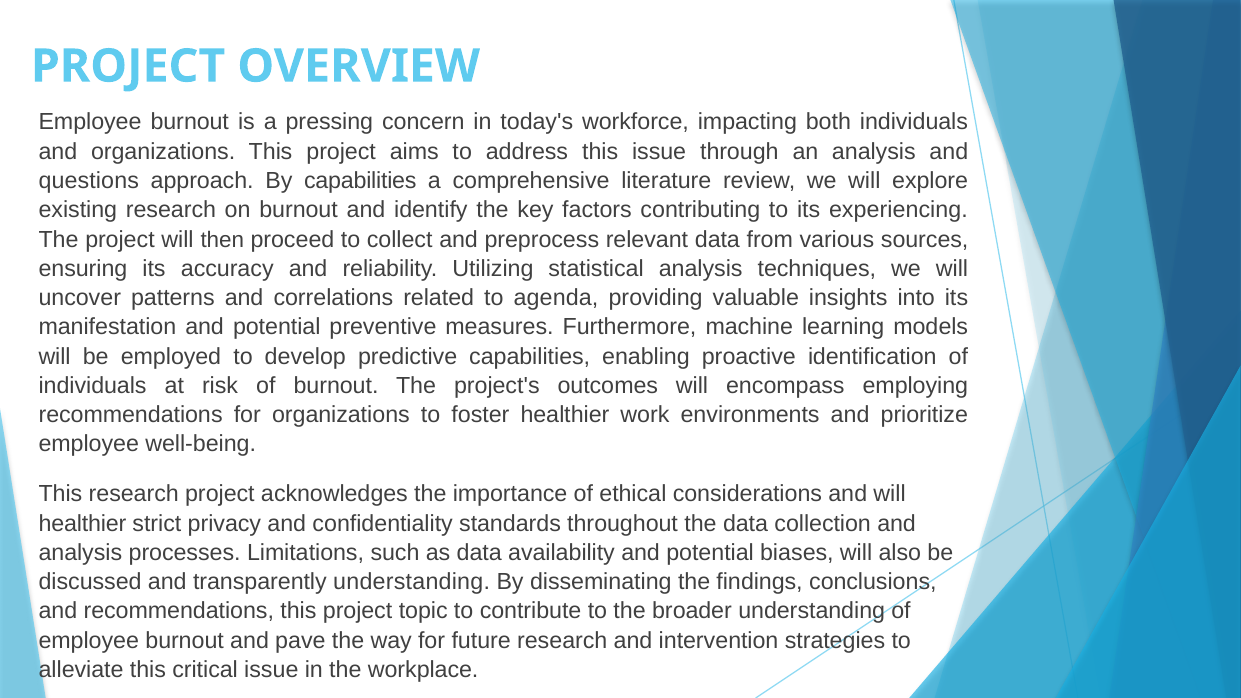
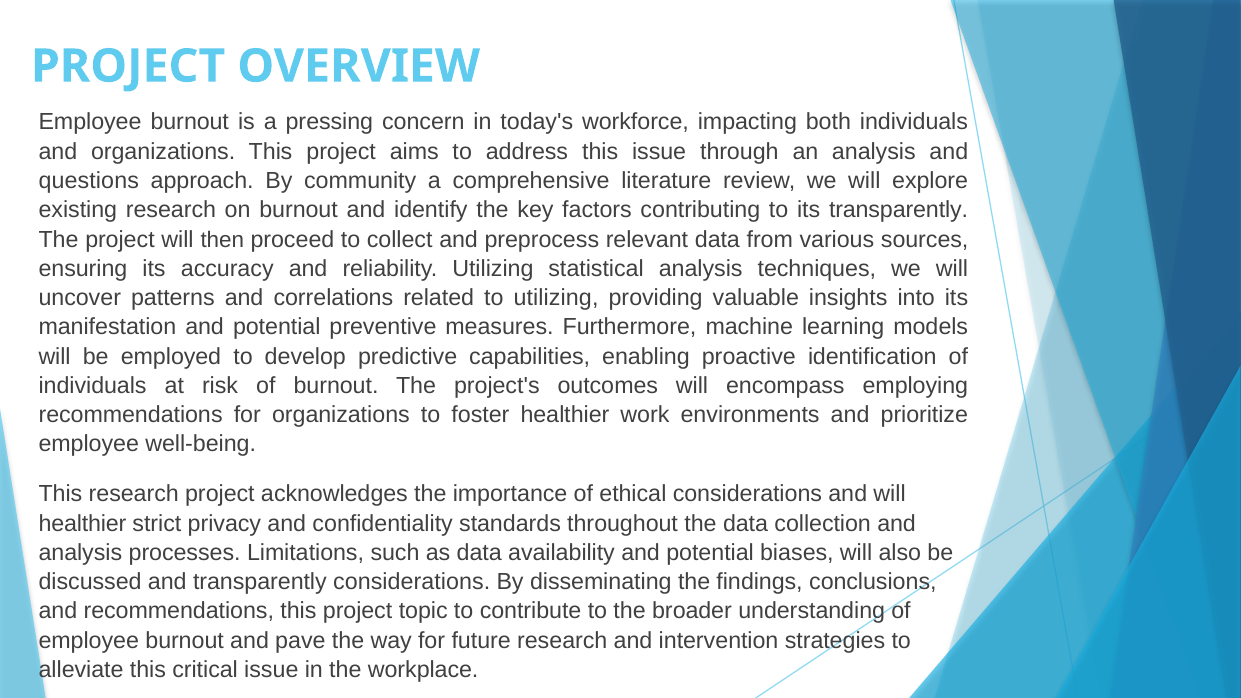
By capabilities: capabilities -> community
its experiencing: experiencing -> transparently
to agenda: agenda -> utilizing
transparently understanding: understanding -> considerations
